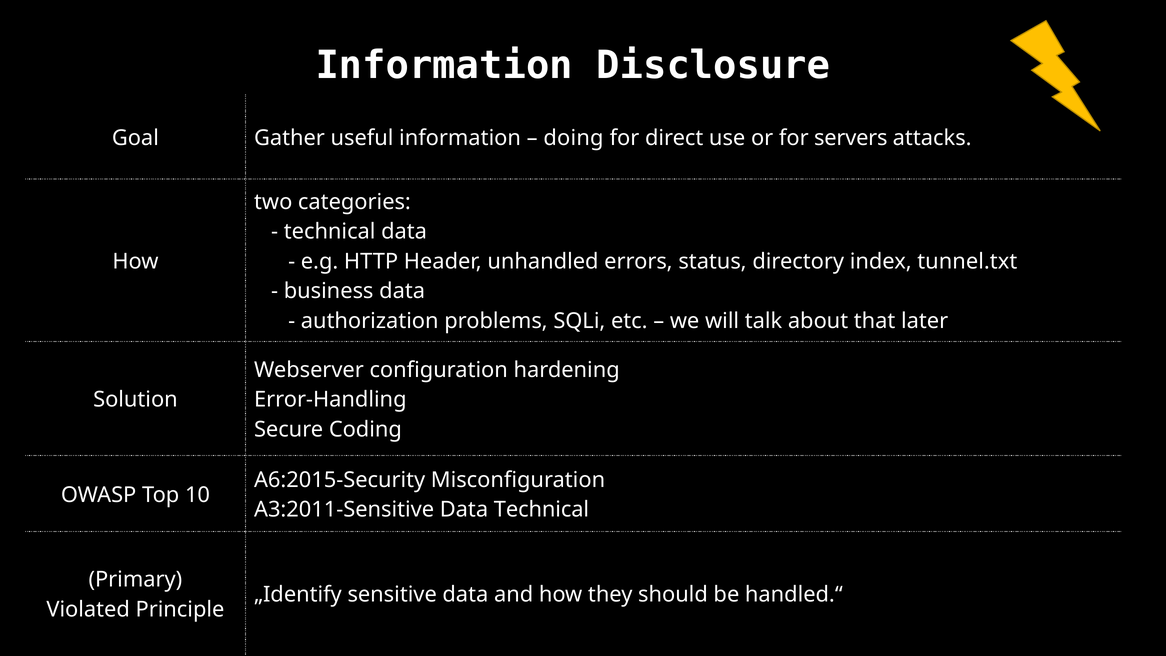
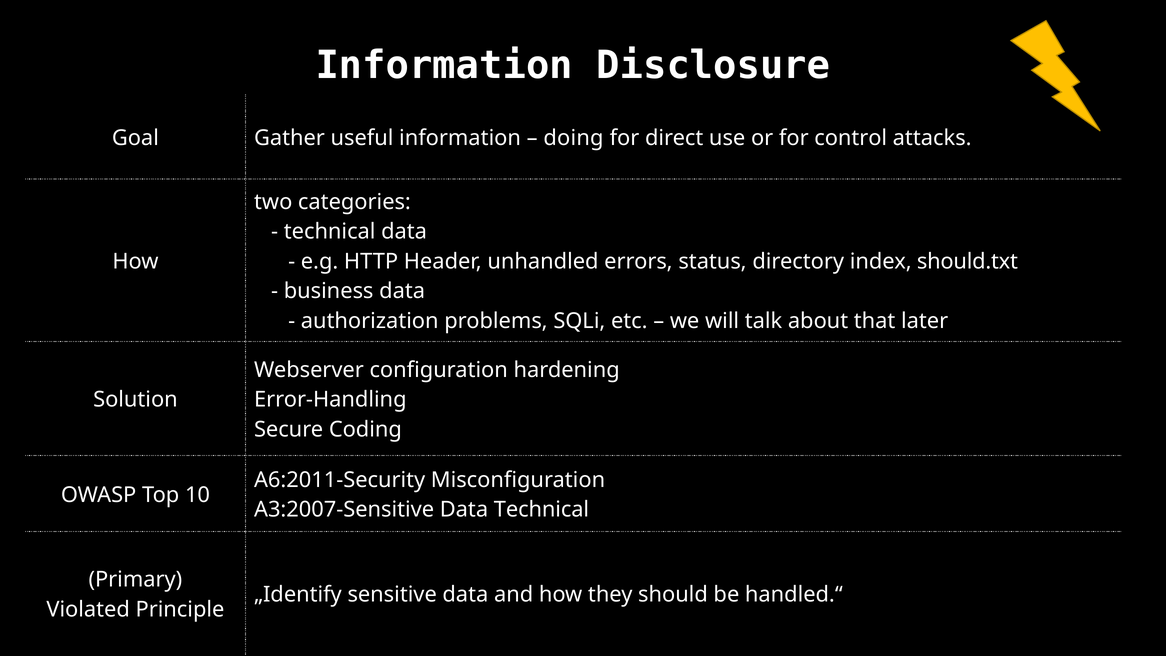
servers: servers -> control
tunnel.txt: tunnel.txt -> should.txt
A6:2015-Security: A6:2015-Security -> A6:2011-Security
A3:2011-Sensitive: A3:2011-Sensitive -> A3:2007-Sensitive
